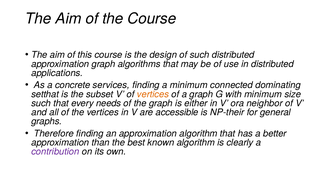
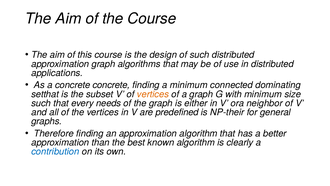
concrete services: services -> concrete
accessible: accessible -> predefined
contribution colour: purple -> blue
